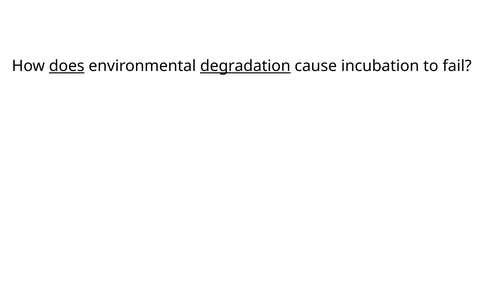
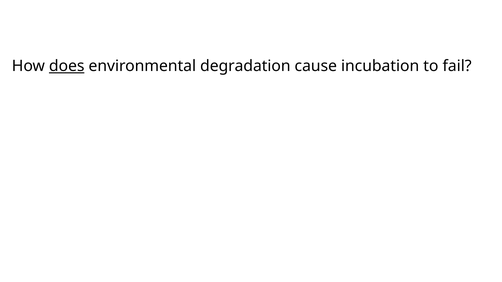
degradation underline: present -> none
